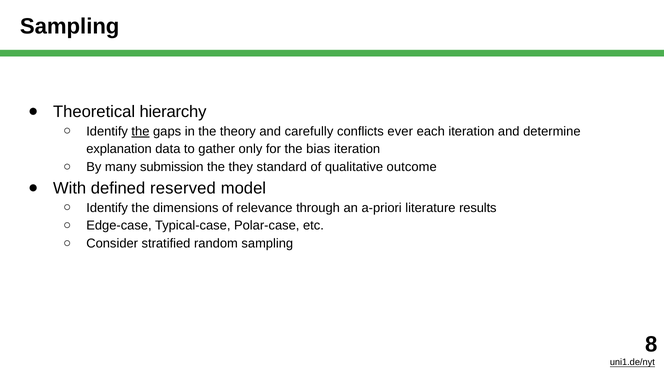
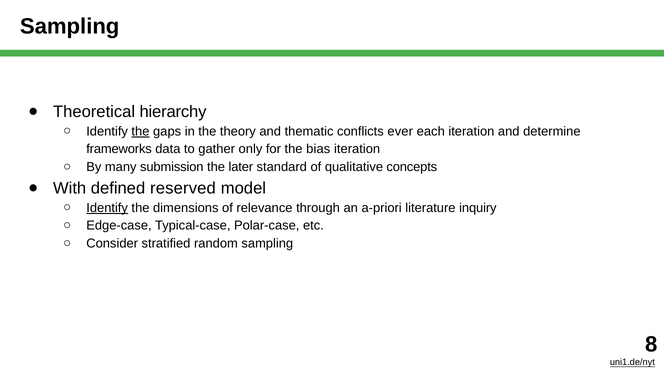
carefully: carefully -> thematic
explanation: explanation -> frameworks
they: they -> later
outcome: outcome -> concepts
Identify at (107, 208) underline: none -> present
results: results -> inquiry
